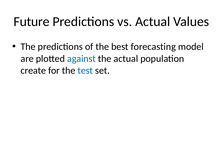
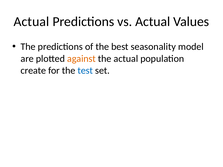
Future at (32, 22): Future -> Actual
forecasting: forecasting -> seasonality
against colour: blue -> orange
